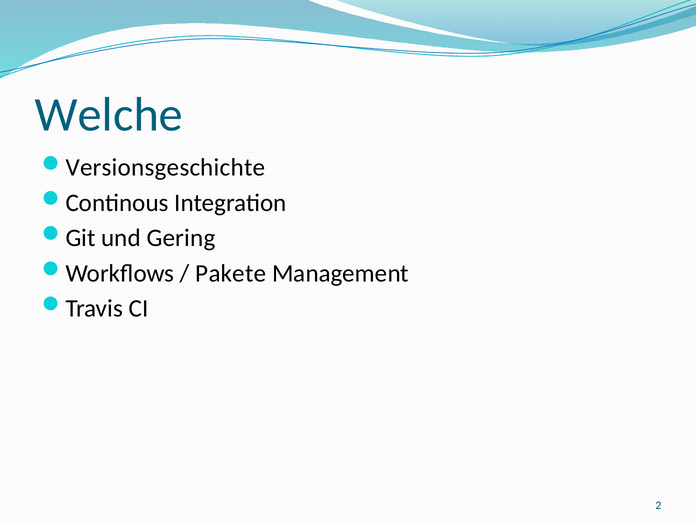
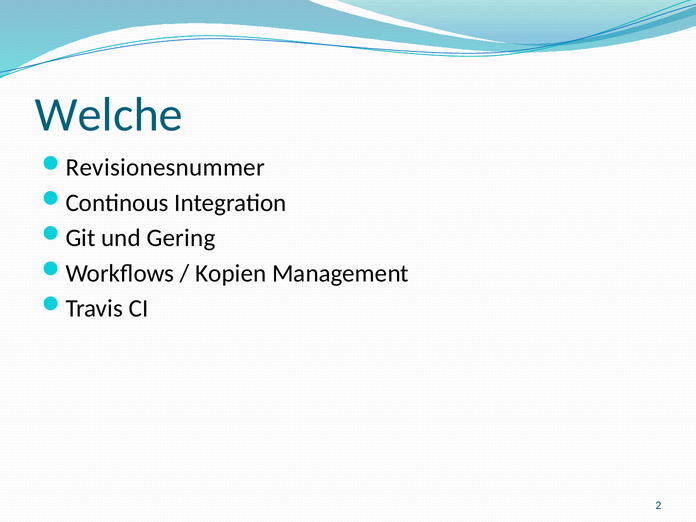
Versionsgeschichte: Versionsgeschichte -> Revisionesnummer
Pakete: Pakete -> Kopien
